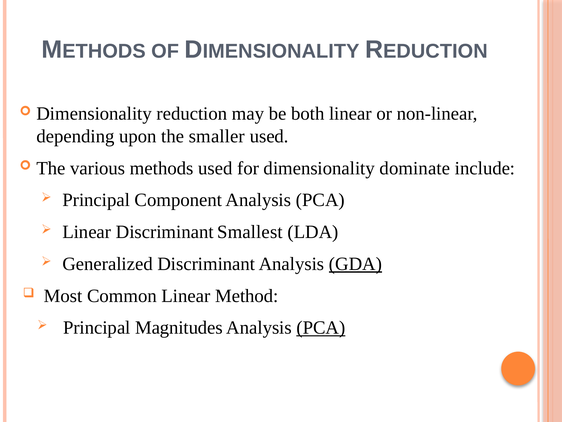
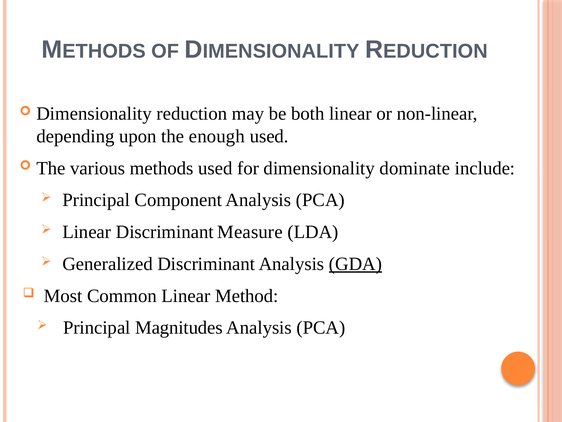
smaller: smaller -> enough
Smallest: Smallest -> Measure
PCA at (321, 327) underline: present -> none
